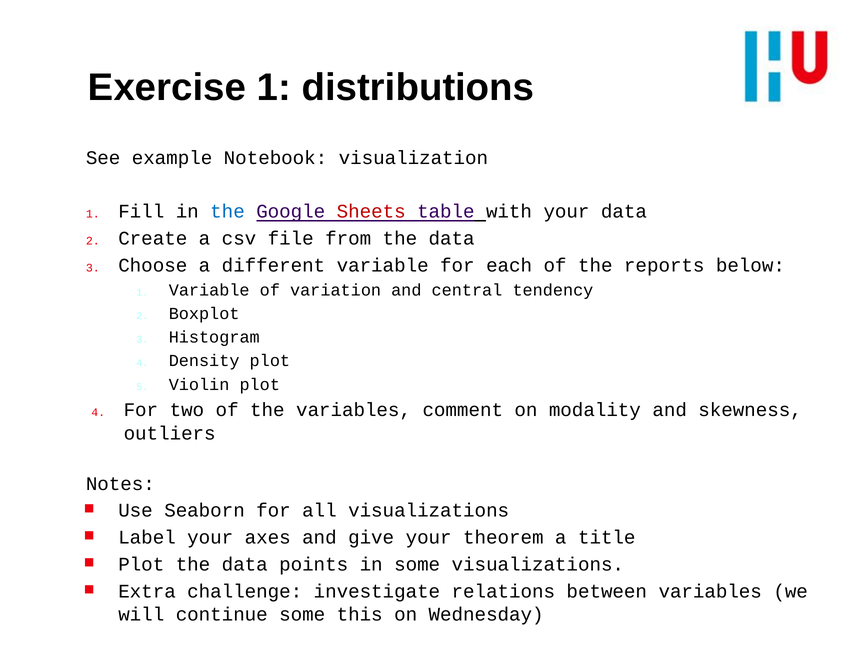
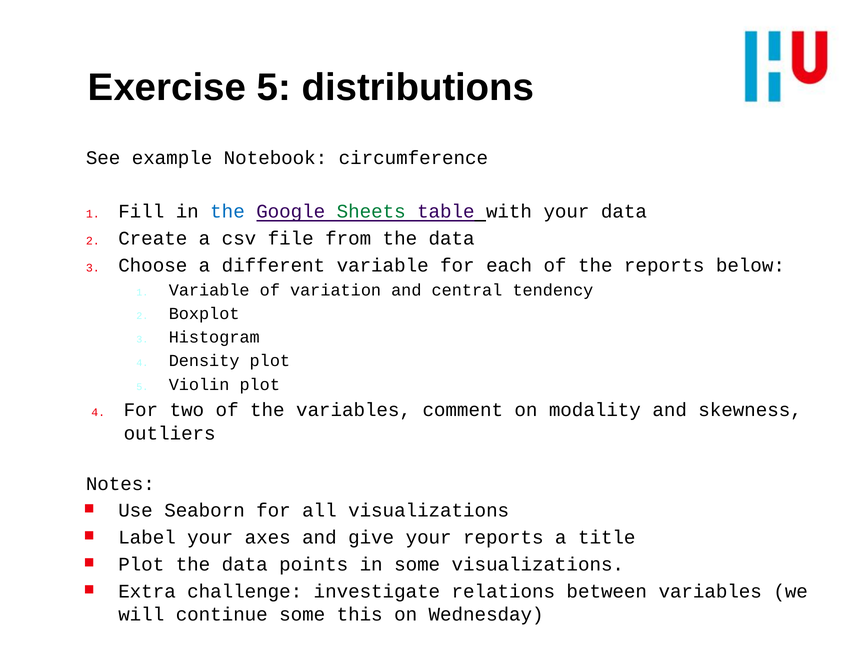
Exercise 1: 1 -> 5
visualization: visualization -> circumference
Sheets colour: red -> green
your theorem: theorem -> reports
